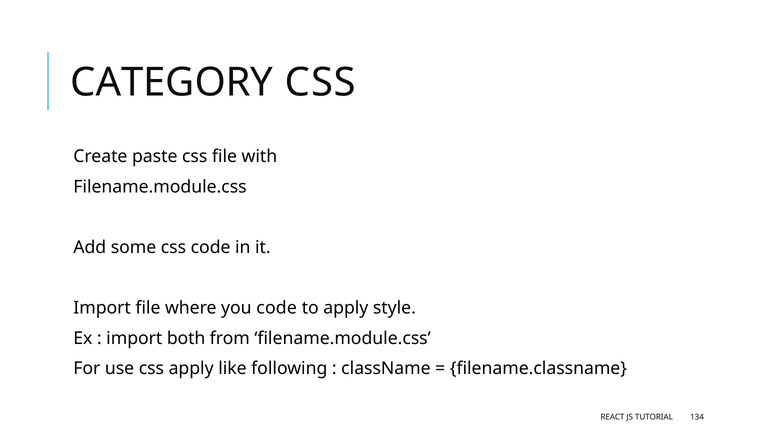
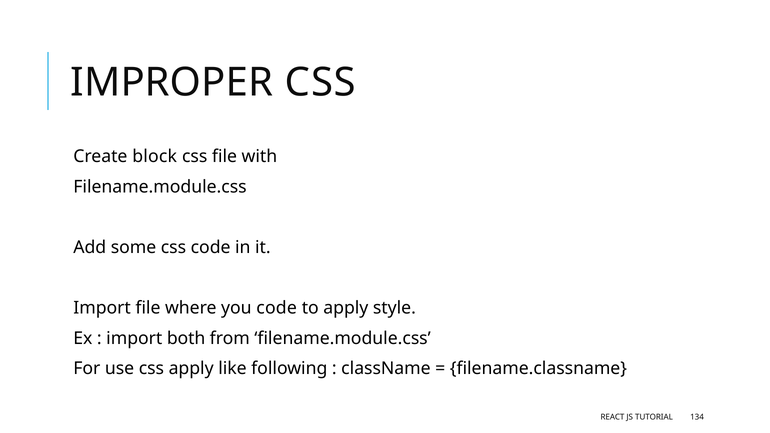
CATEGORY: CATEGORY -> IMPROPER
paste: paste -> block
